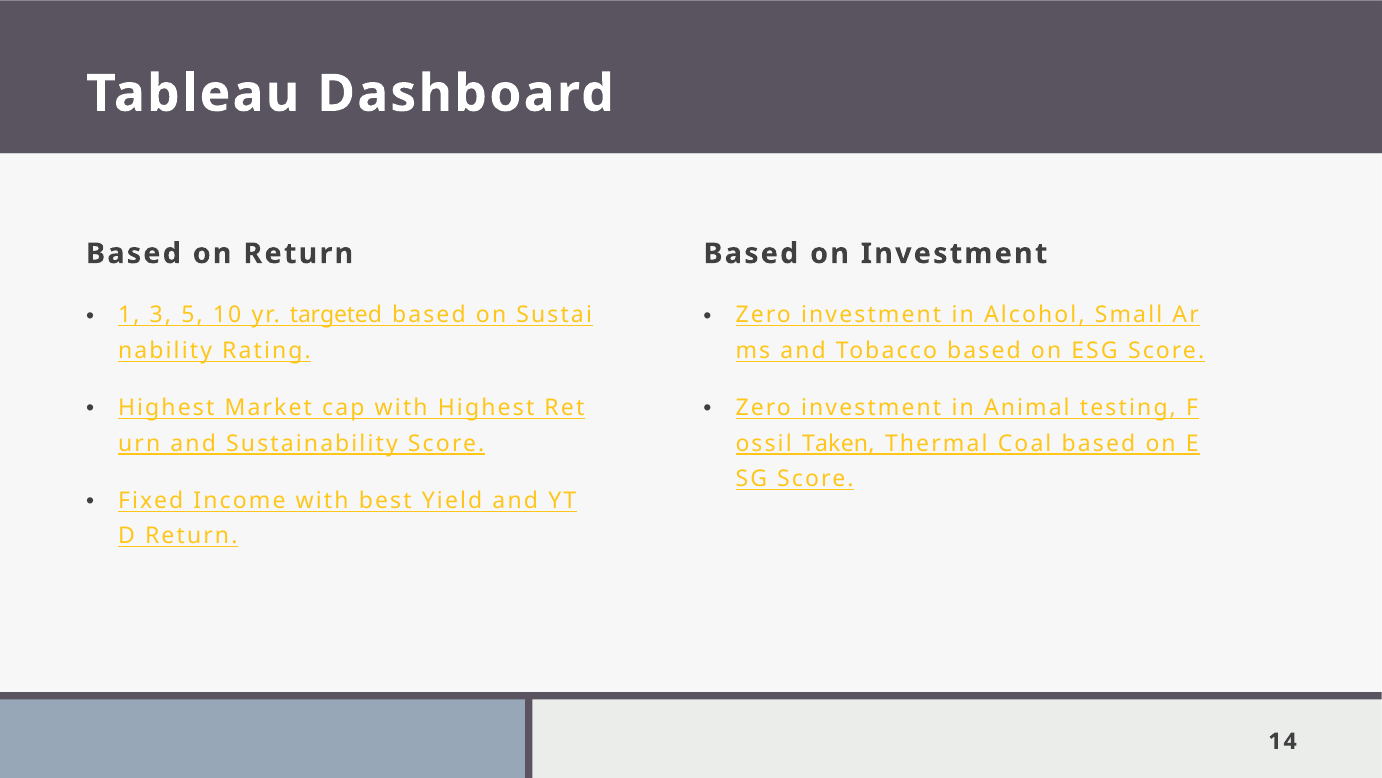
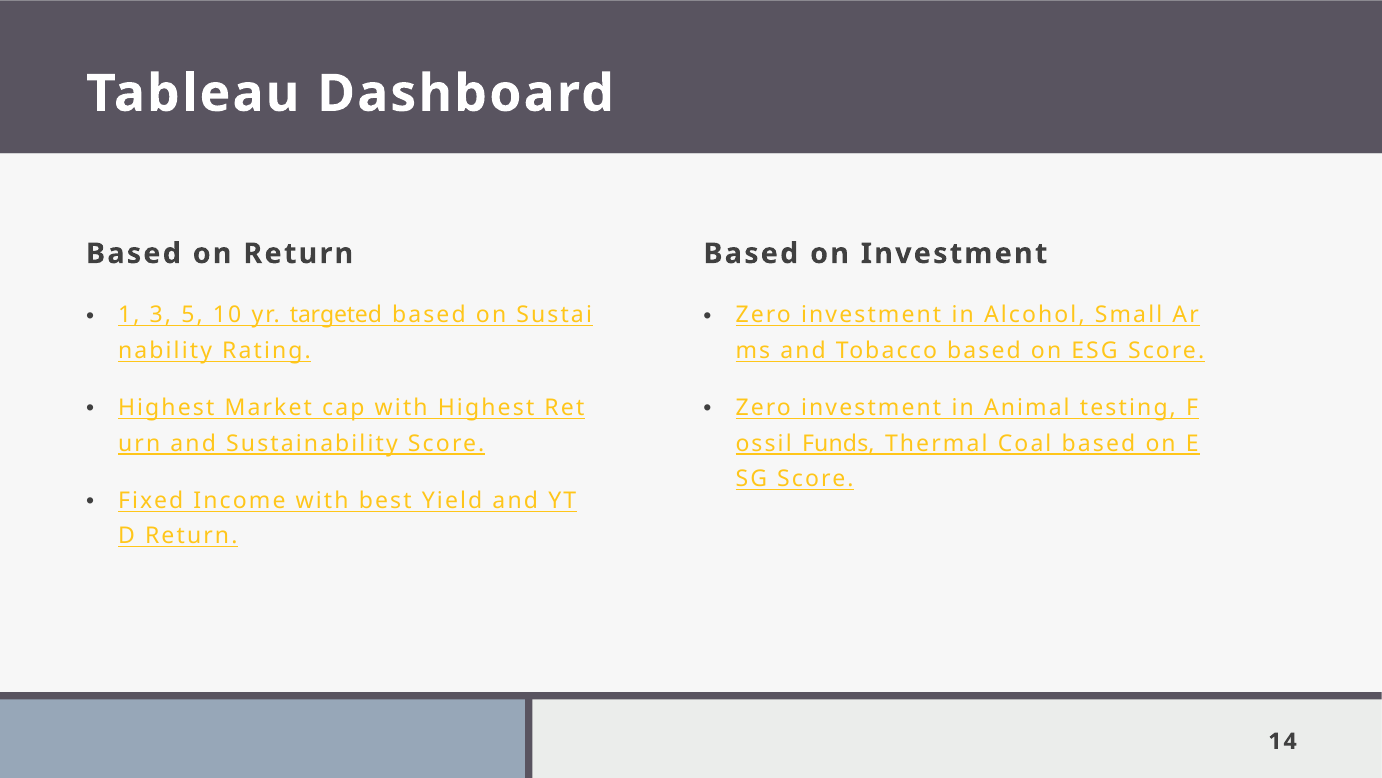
Taken: Taken -> Funds
